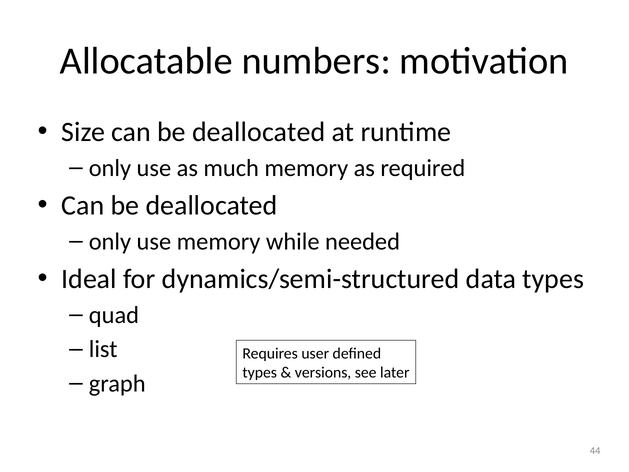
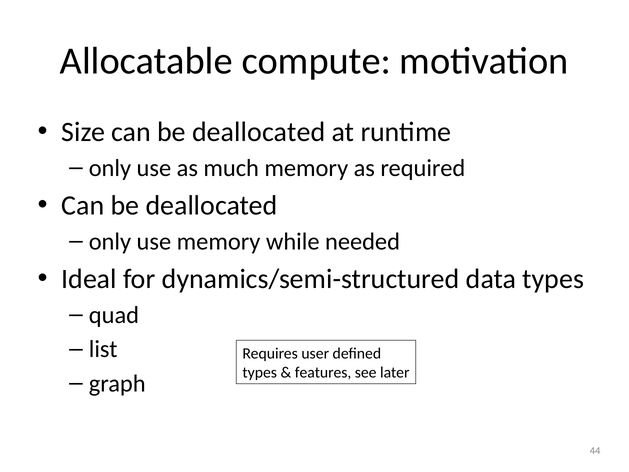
numbers: numbers -> compute
versions: versions -> features
